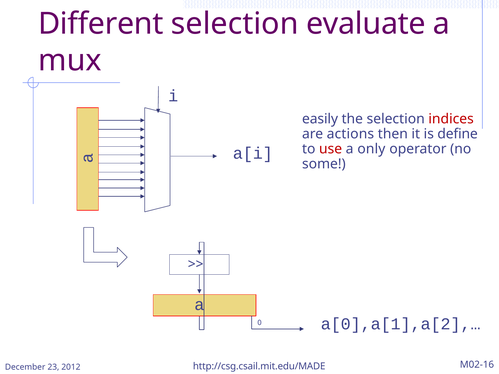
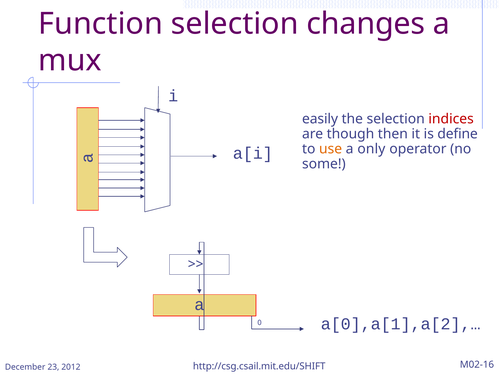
Different: Different -> Function
evaluate: evaluate -> changes
actions: actions -> though
use colour: red -> orange
http://csg.csail.mit.edu/MADE: http://csg.csail.mit.edu/MADE -> http://csg.csail.mit.edu/SHIFT
